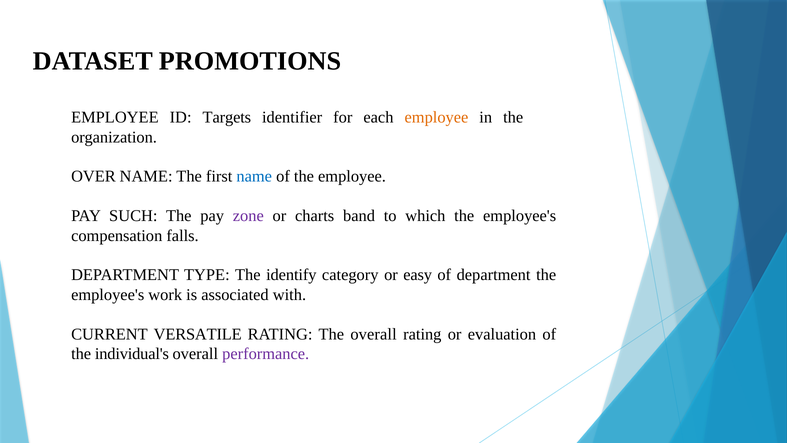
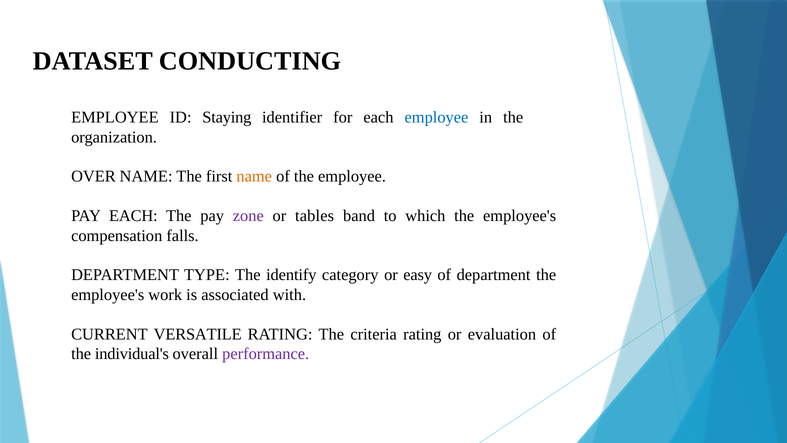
PROMOTIONS: PROMOTIONS -> CONDUCTING
Targets: Targets -> Staying
employee at (436, 117) colour: orange -> blue
name at (254, 176) colour: blue -> orange
PAY SUCH: SUCH -> EACH
charts: charts -> tables
The overall: overall -> criteria
